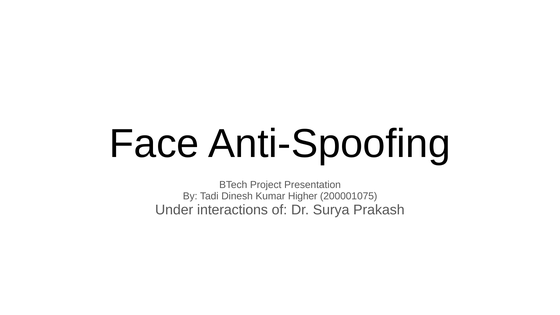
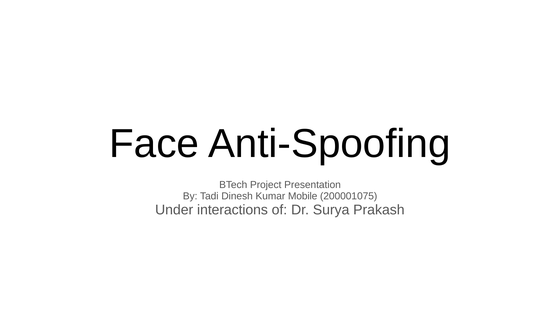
Higher: Higher -> Mobile
